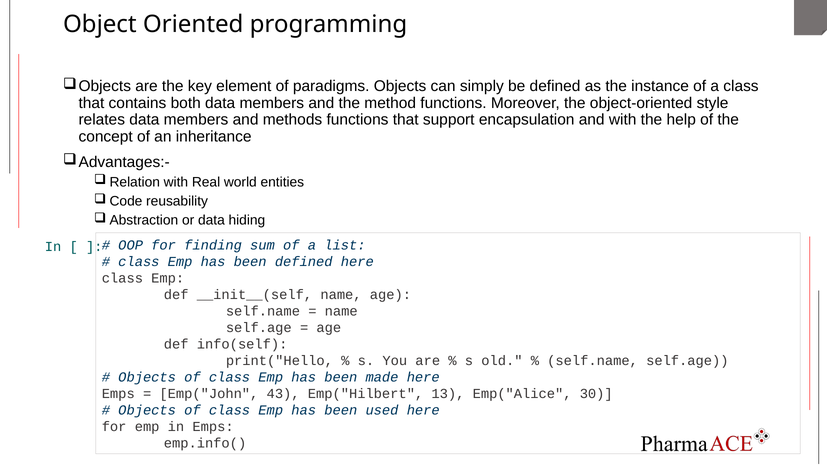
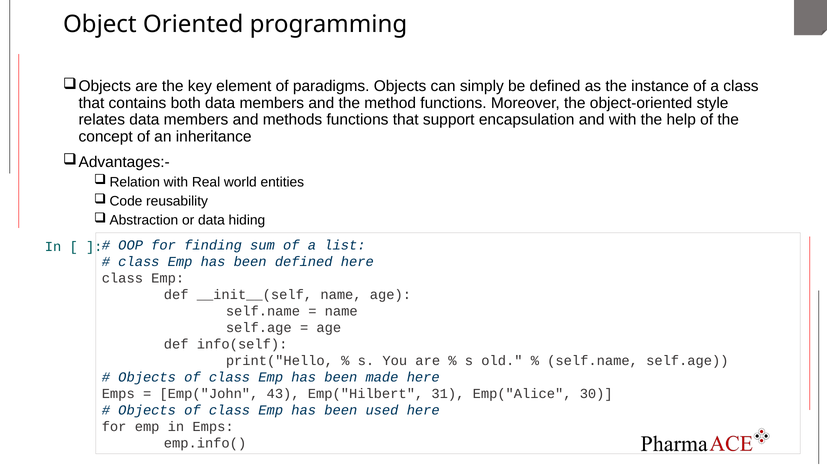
13: 13 -> 31
